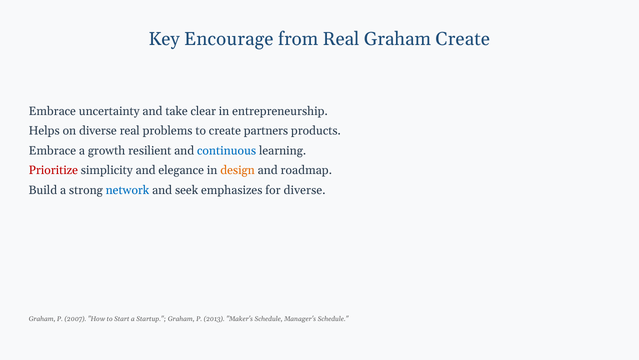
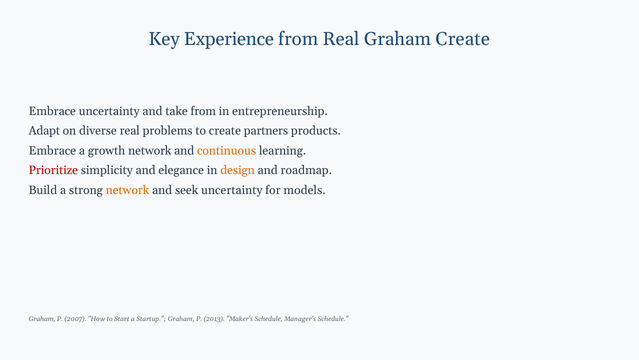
Encourage: Encourage -> Experience
take clear: clear -> from
Helps: Helps -> Adapt
growth resilient: resilient -> network
continuous colour: blue -> orange
network at (127, 190) colour: blue -> orange
seek emphasizes: emphasizes -> uncertainty
for diverse: diverse -> models
